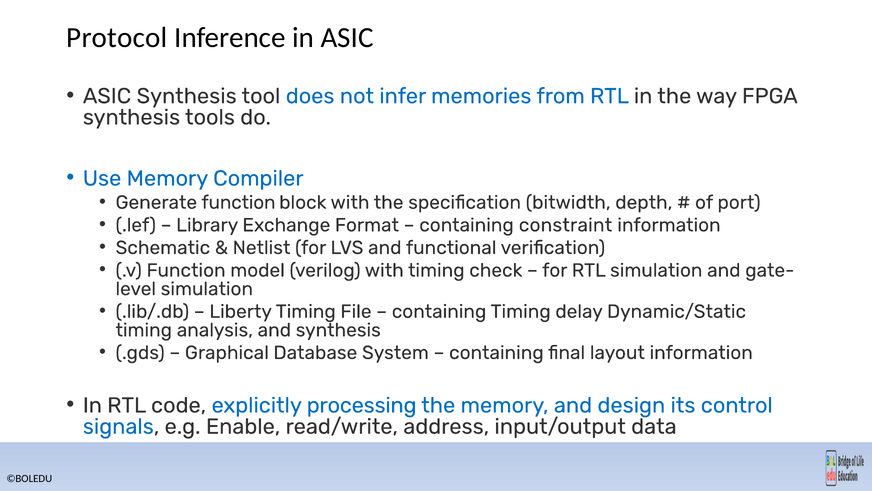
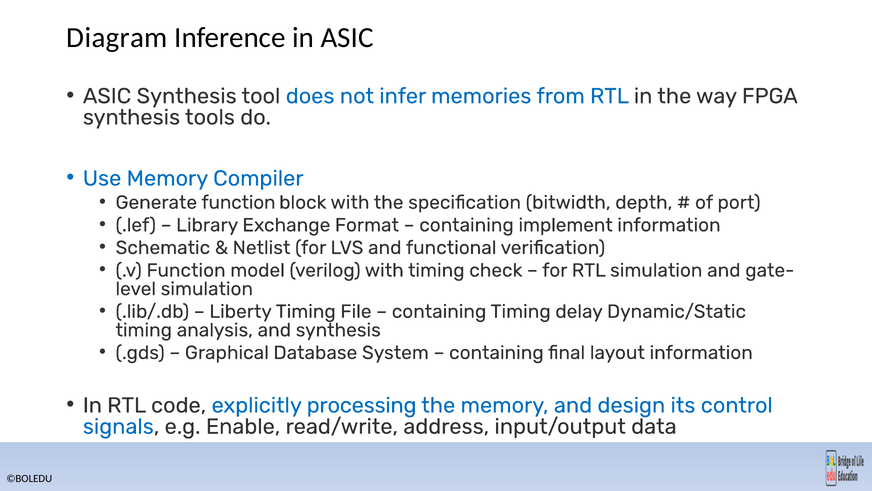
Protocol: Protocol -> Diagram
constraint: constraint -> implement
